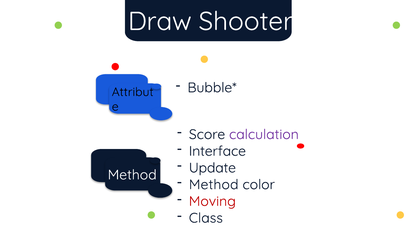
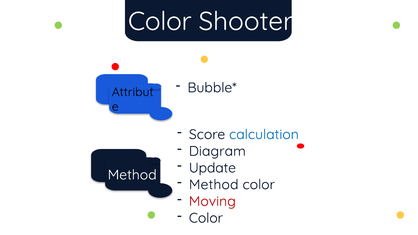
Draw at (160, 21): Draw -> Color
calculation colour: purple -> blue
Interface: Interface -> Diagram
Class at (206, 218): Class -> Color
